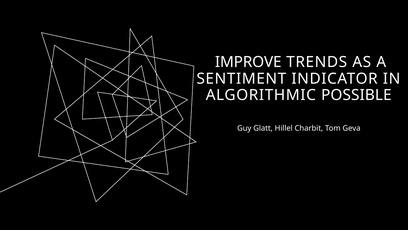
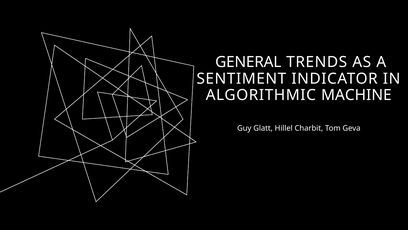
IMPROVE: IMPROVE -> GENERAL
POSSIBLE: POSSIBLE -> MACHINE
